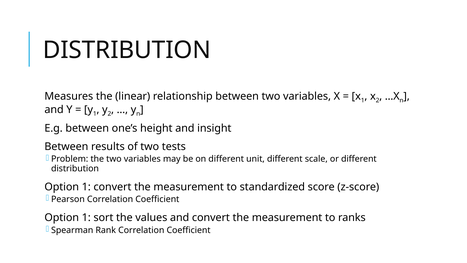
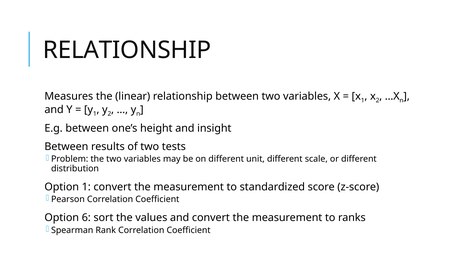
DISTRIBUTION at (127, 50): DISTRIBUTION -> RELATIONSHIP
1 at (86, 217): 1 -> 6
